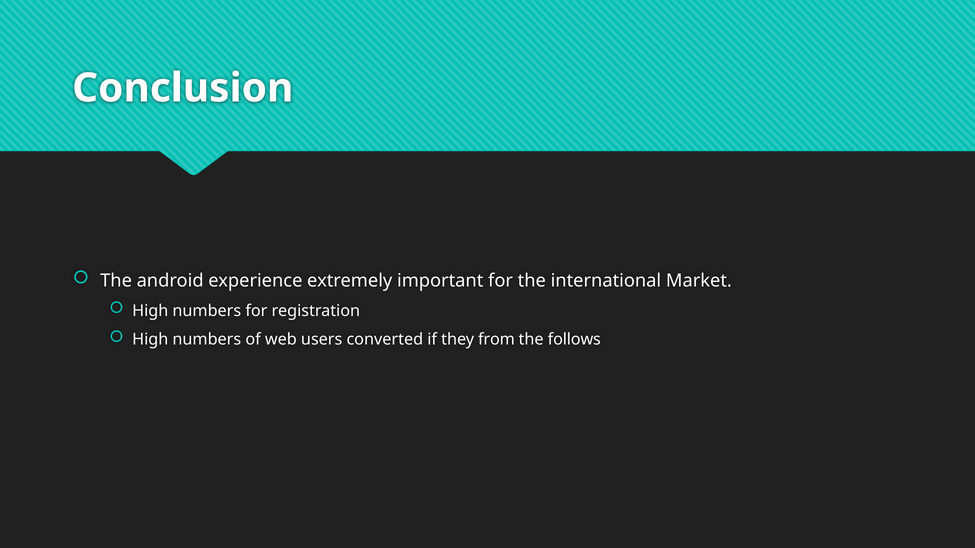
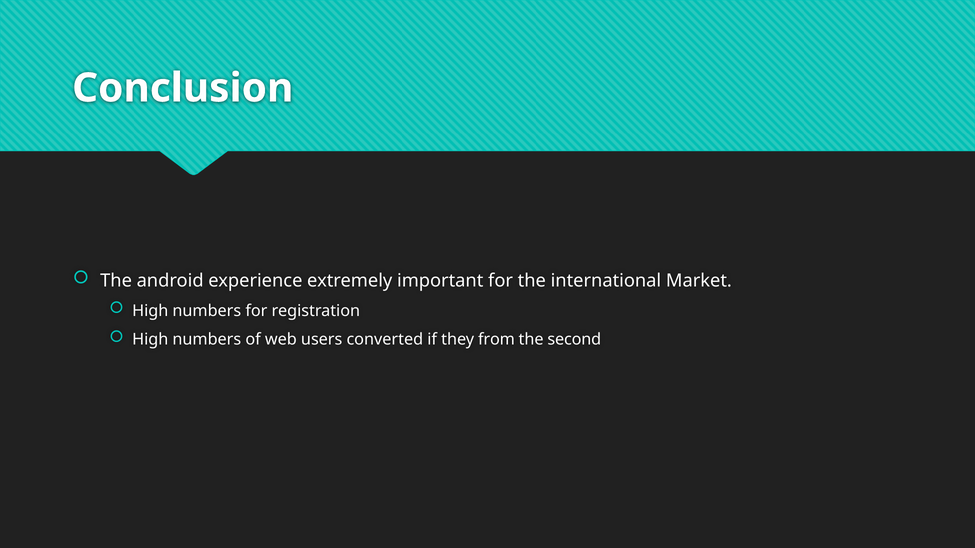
follows: follows -> second
